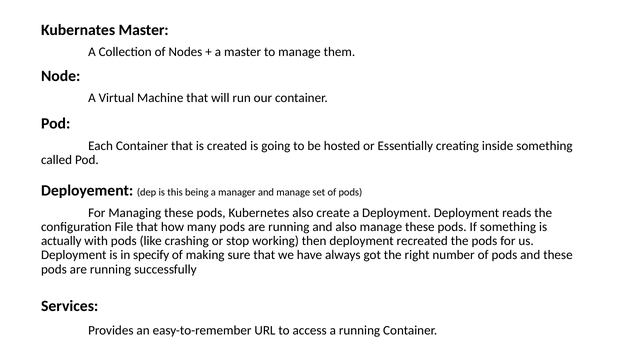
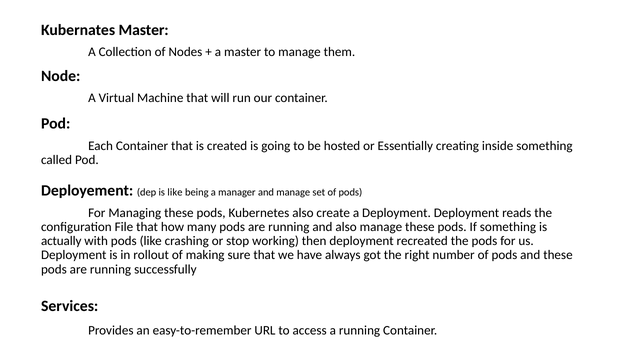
is this: this -> like
specify: specify -> rollout
